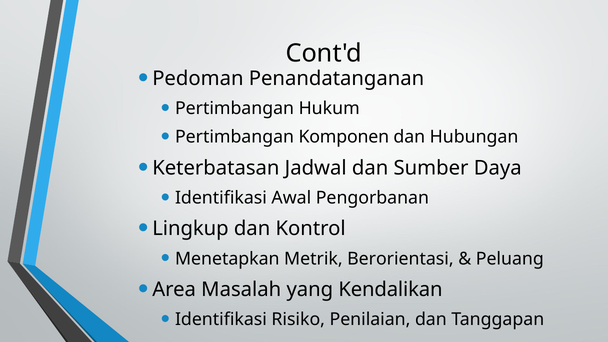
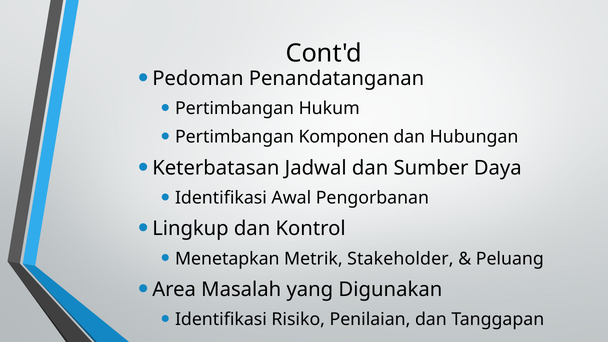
Berorientasi: Berorientasi -> Stakeholder
Kendalikan: Kendalikan -> Digunakan
